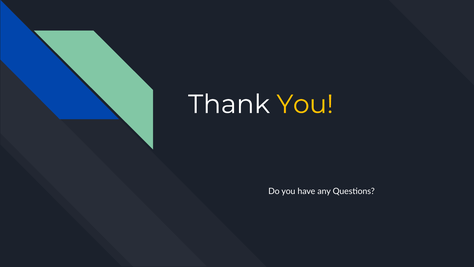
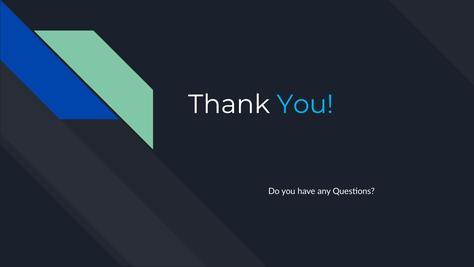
You at (305, 104) colour: yellow -> light blue
